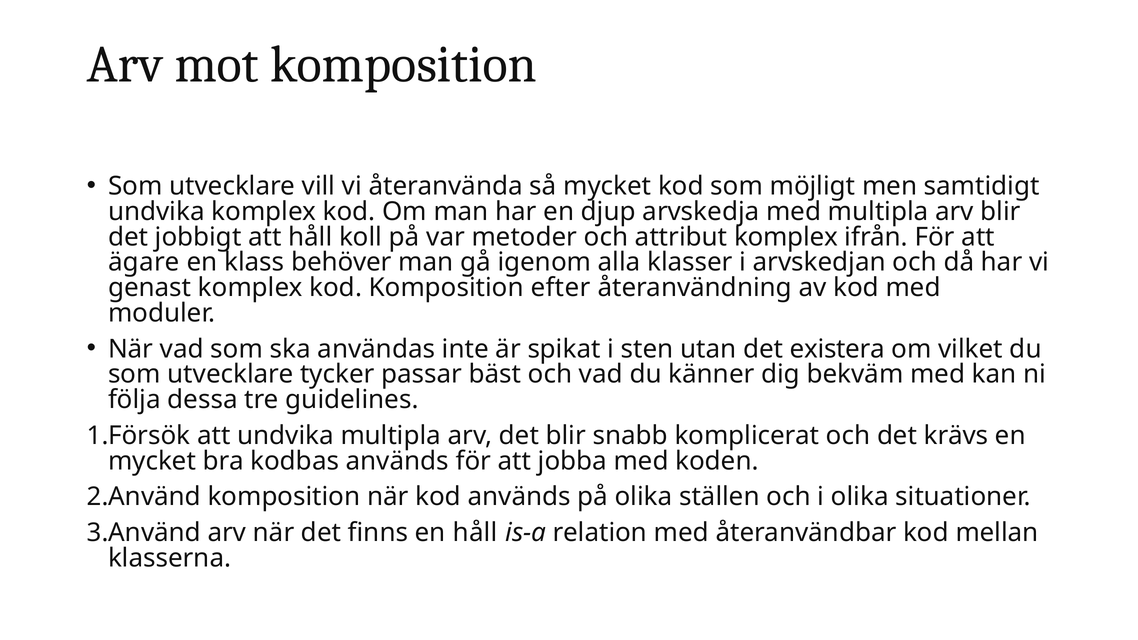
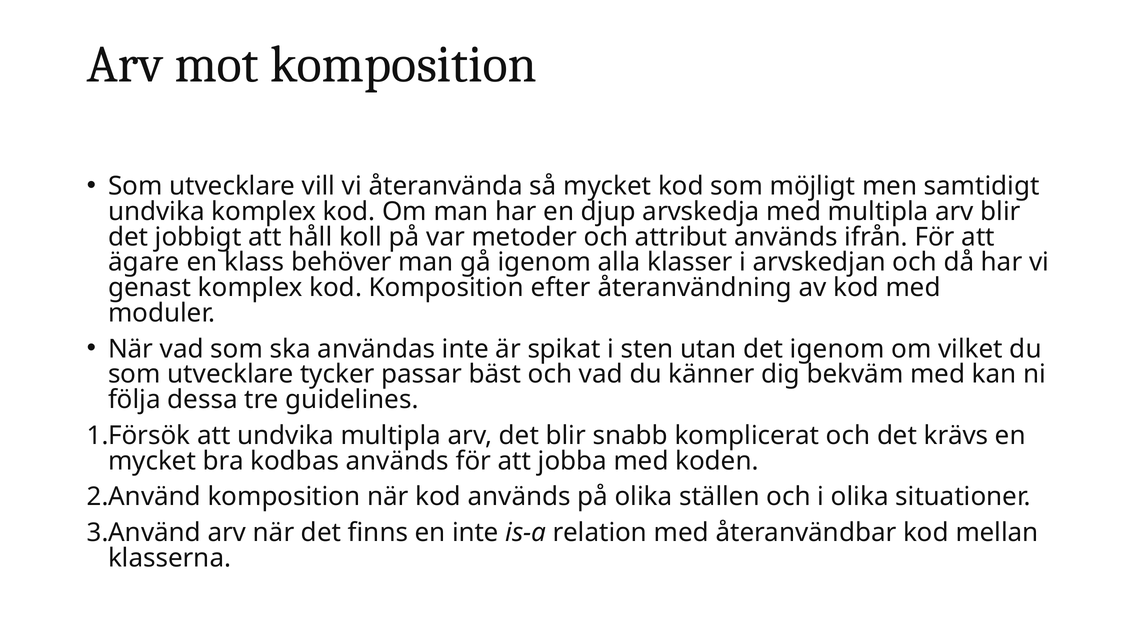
attribut komplex: komplex -> används
det existera: existera -> igenom
en håll: håll -> inte
